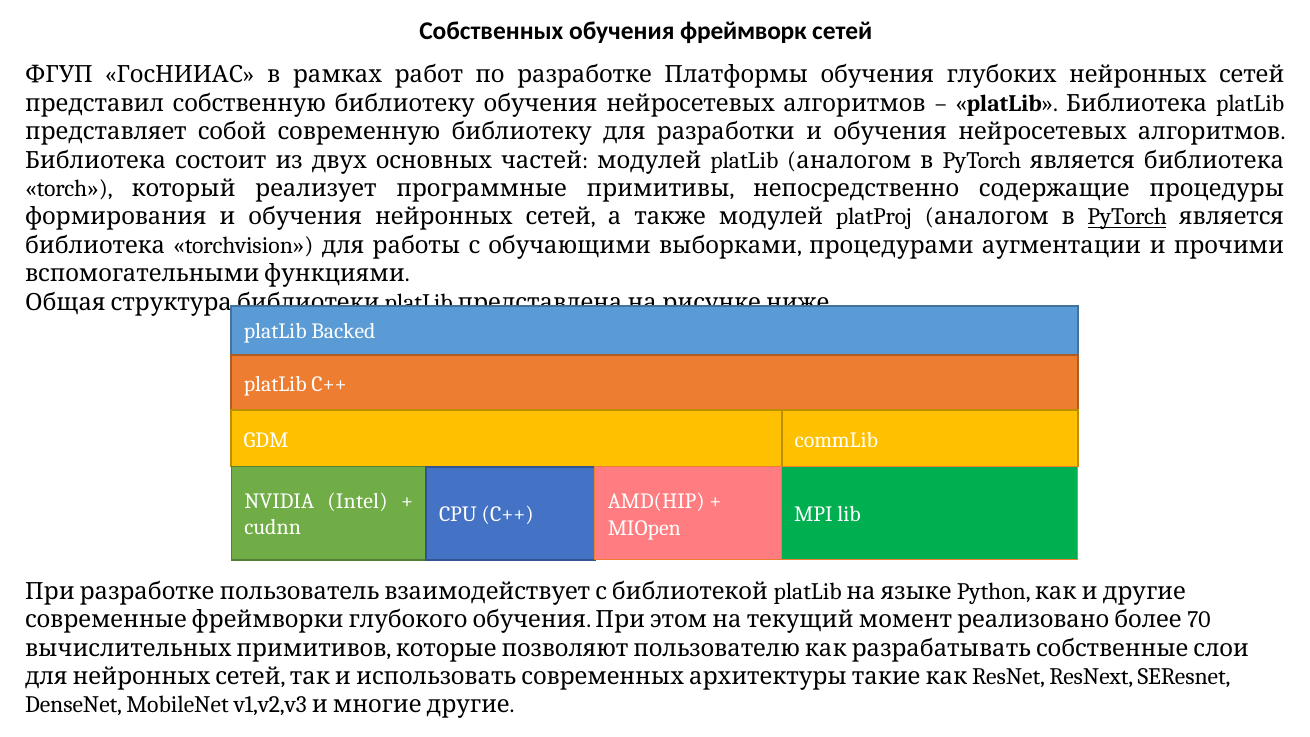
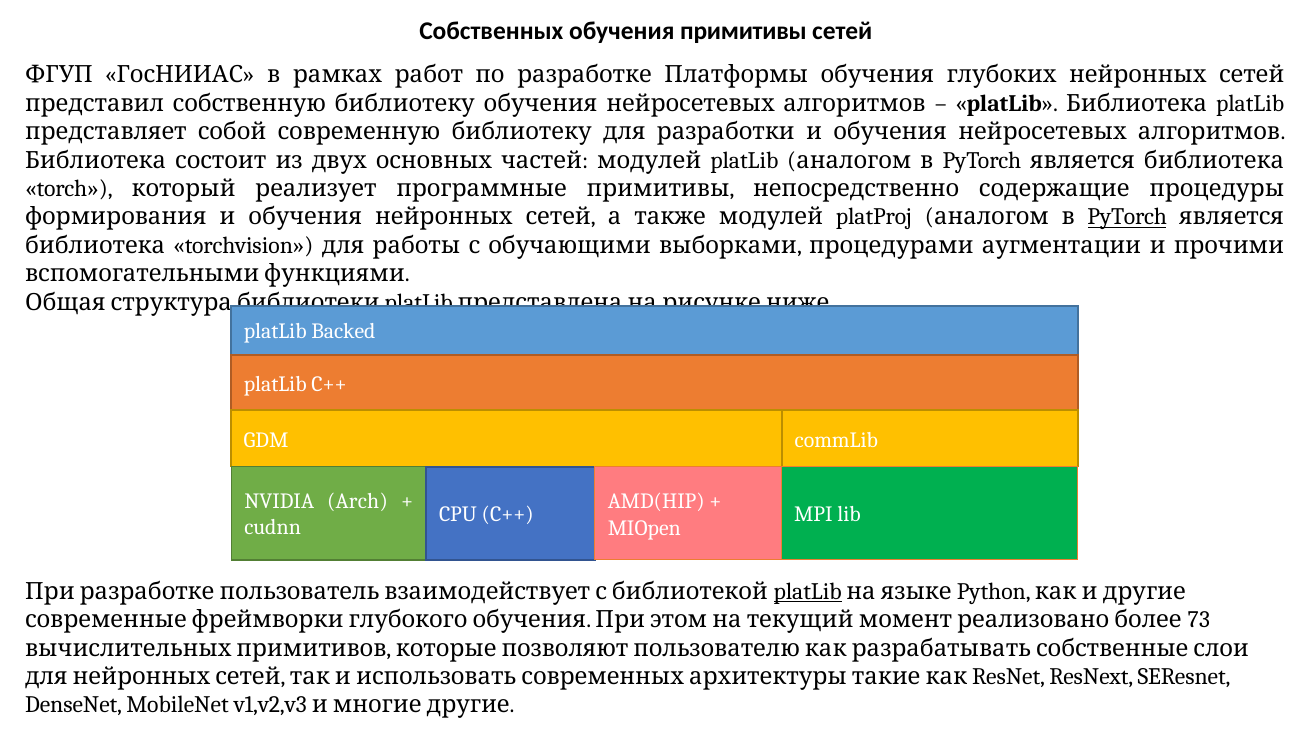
обучения фреймворк: фреймворк -> примитивы
Intel: Intel -> Arch
platLib at (808, 591) underline: none -> present
70: 70 -> 73
